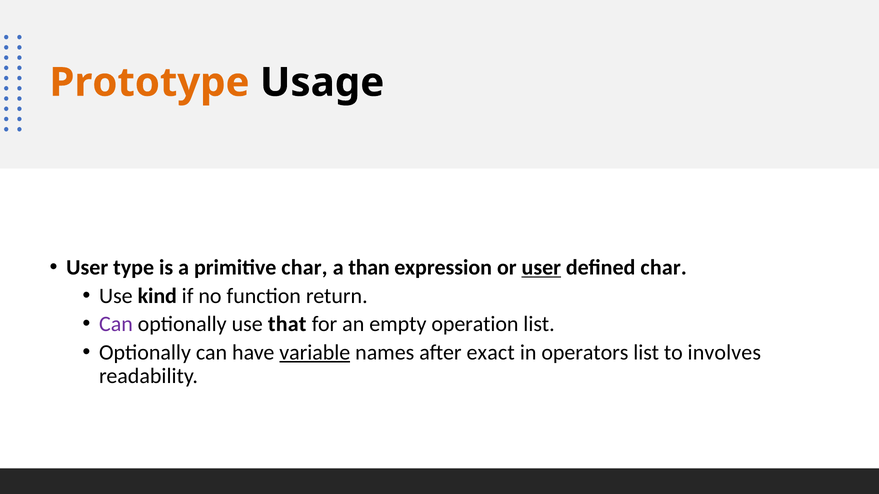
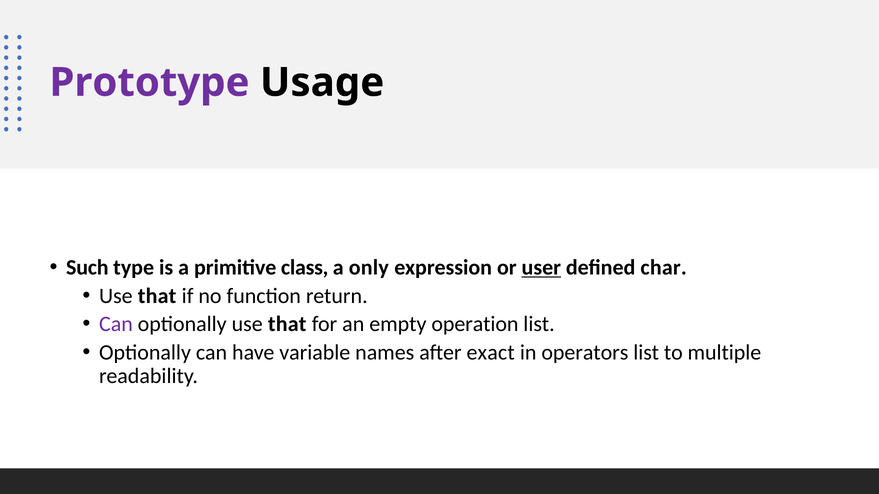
Prototype colour: orange -> purple
User at (87, 268): User -> Such
primitive char: char -> class
than: than -> only
kind at (157, 296): kind -> that
variable underline: present -> none
involves: involves -> multiple
